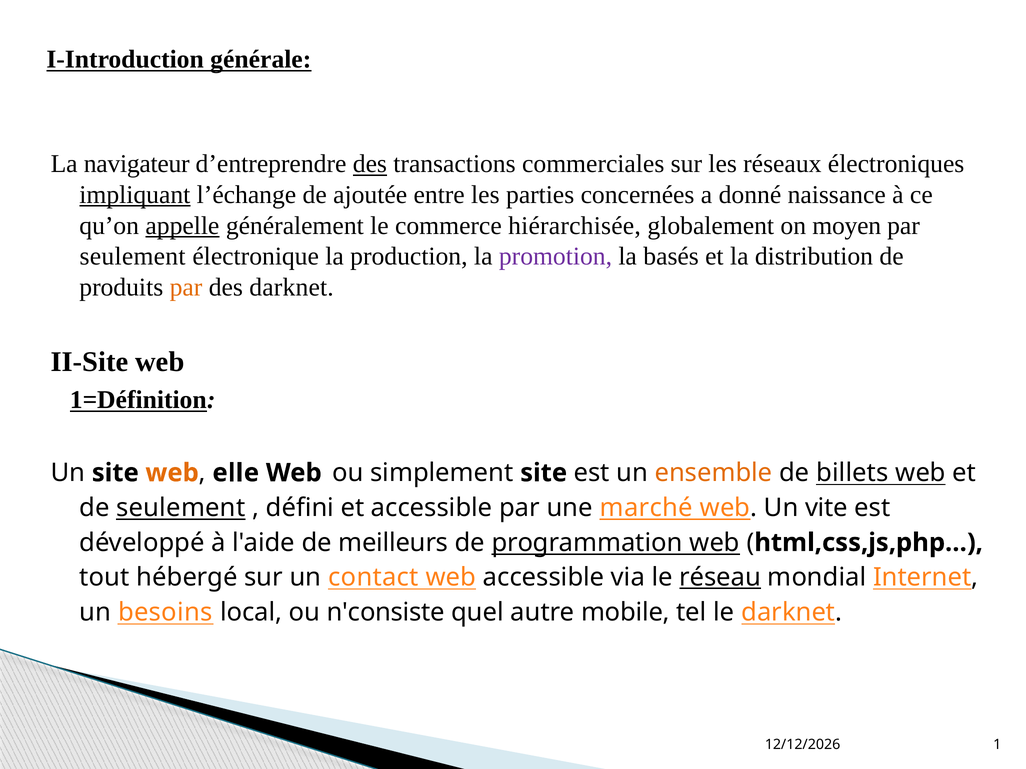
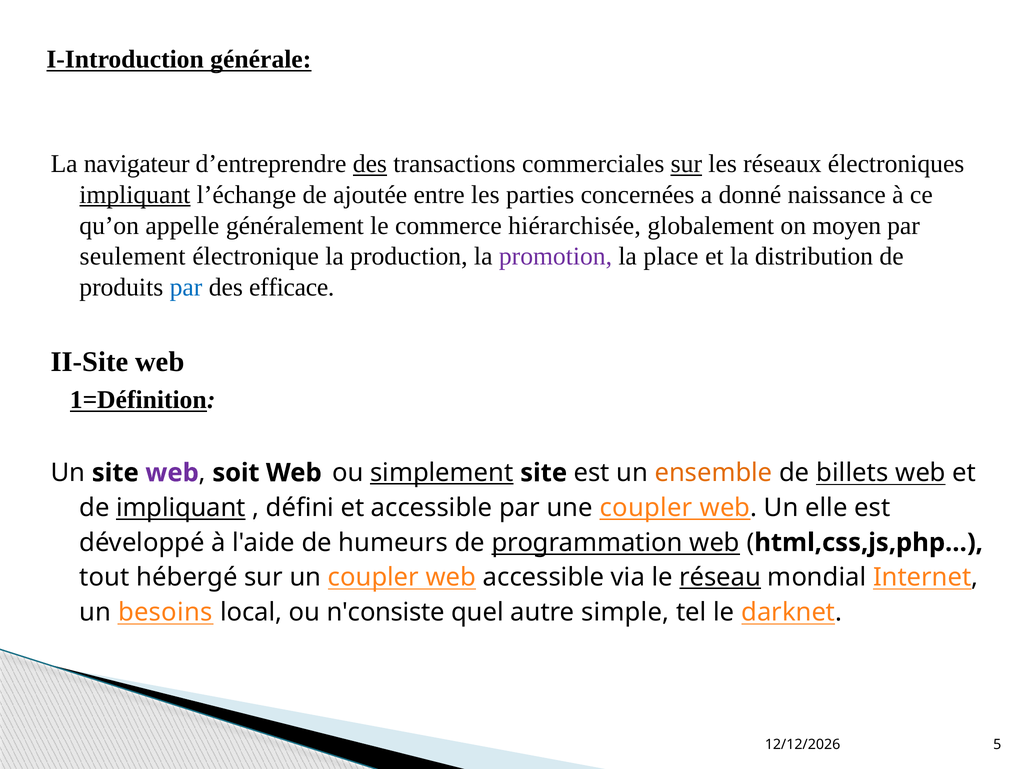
sur at (686, 164) underline: none -> present
appelle underline: present -> none
basés: basés -> place
par at (186, 287) colour: orange -> blue
des darknet: darknet -> efficace
web at (172, 473) colour: orange -> purple
elle: elle -> soit
simplement underline: none -> present
de seulement: seulement -> impliquant
une marché: marché -> coupler
vite: vite -> elle
meilleurs: meilleurs -> humeurs
un contact: contact -> coupler
mobile: mobile -> simple
1: 1 -> 5
